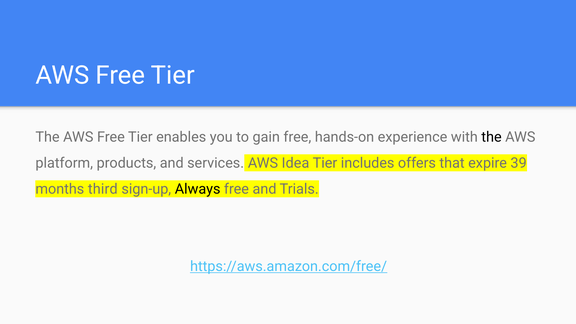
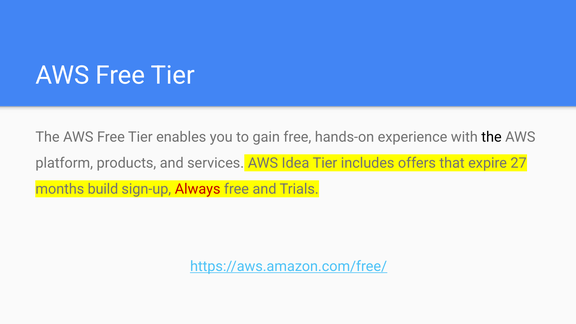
39: 39 -> 27
third: third -> build
Always colour: black -> red
